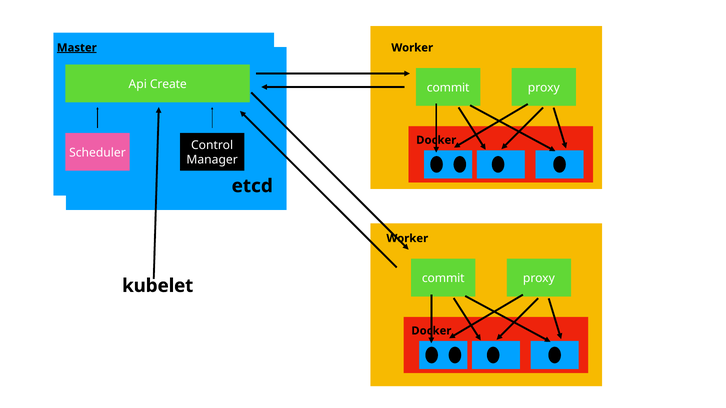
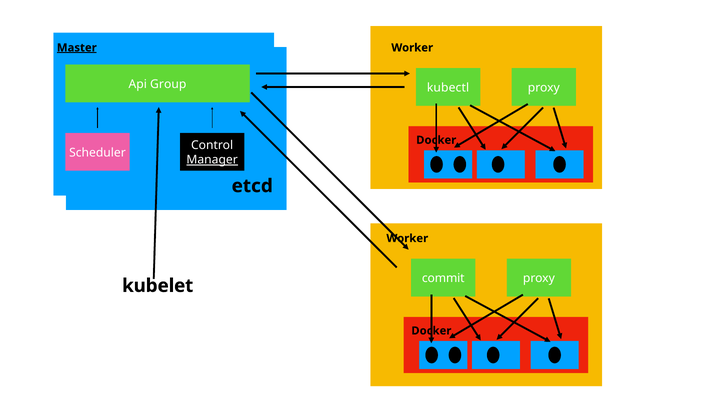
Create: Create -> Group
commit at (448, 88): commit -> kubectl
Manager underline: none -> present
